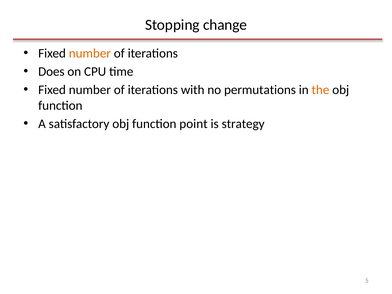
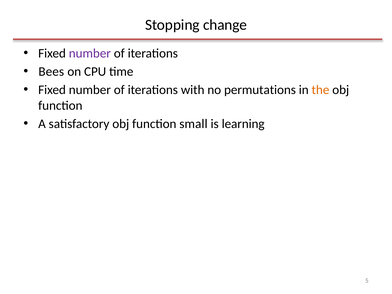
number at (90, 53) colour: orange -> purple
Does: Does -> Bees
point: point -> small
strategy: strategy -> learning
